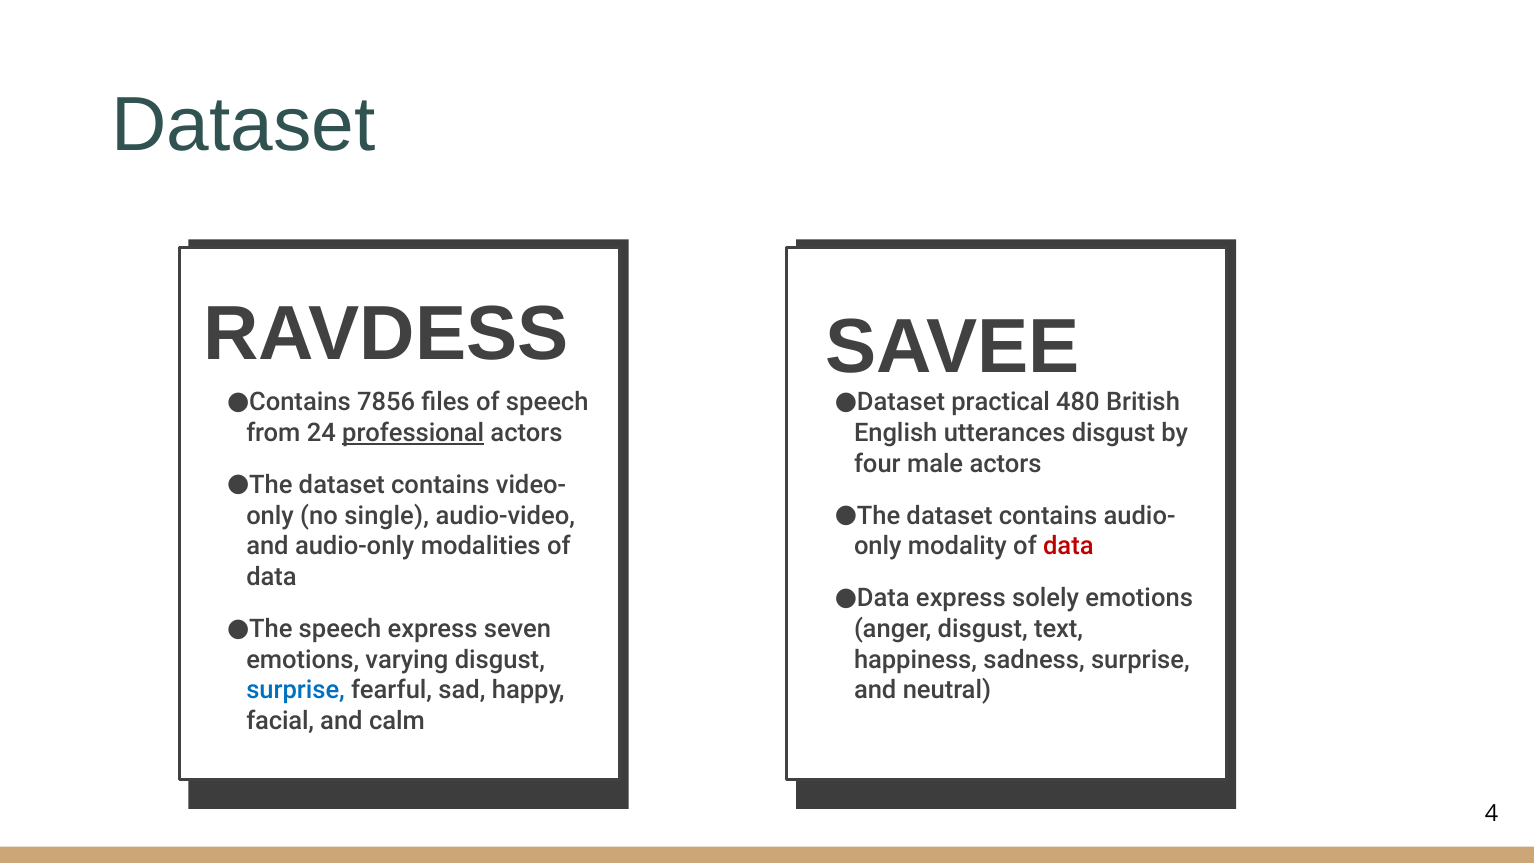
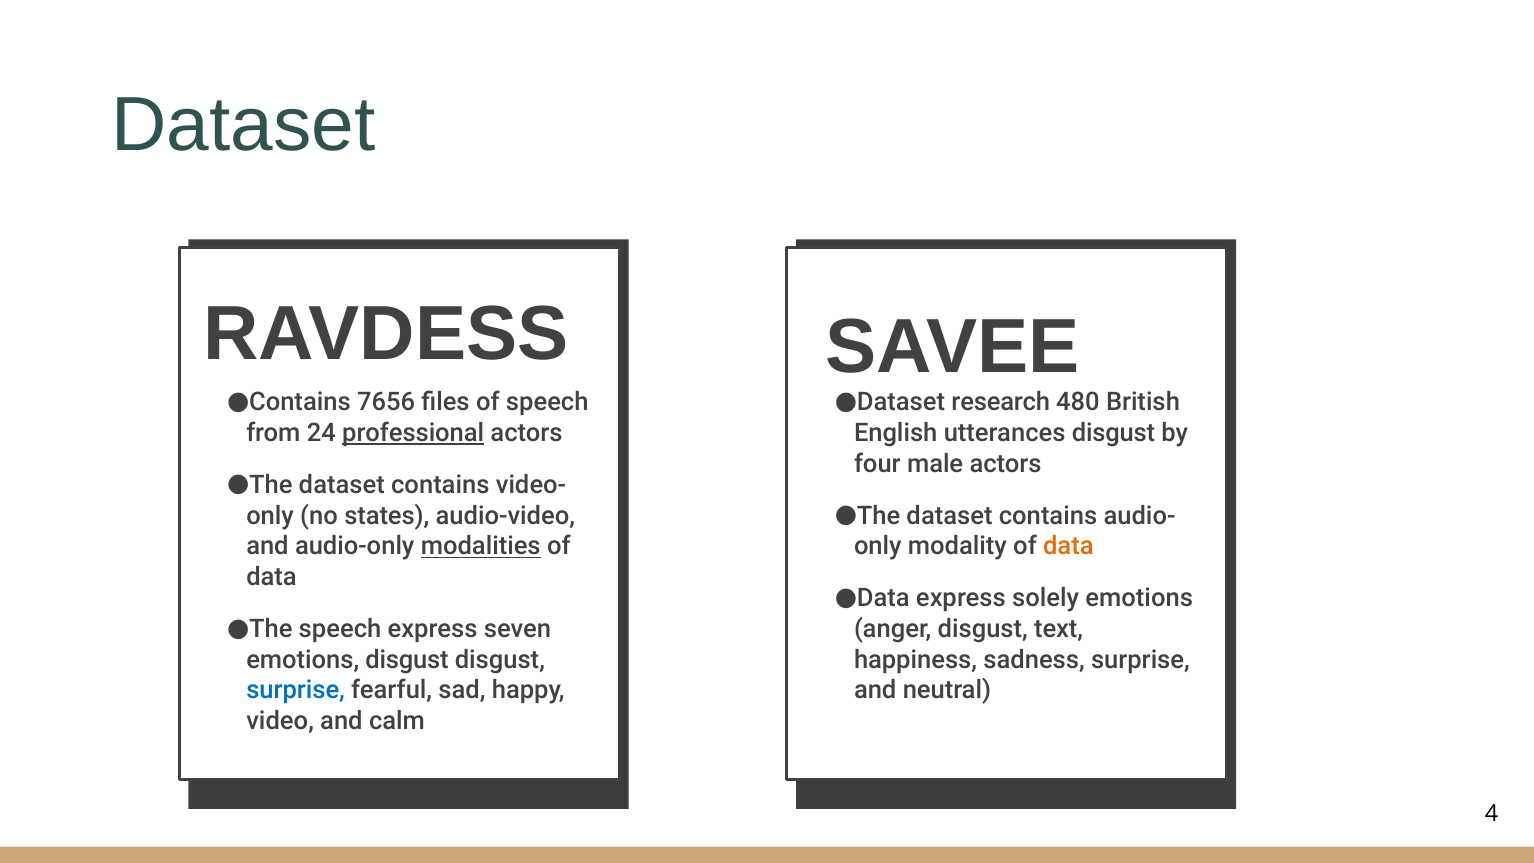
7856: 7856 -> 7656
practical: practical -> research
single: single -> states
modalities underline: none -> present
data at (1068, 546) colour: red -> orange
emotions varying: varying -> disgust
facial: facial -> video
